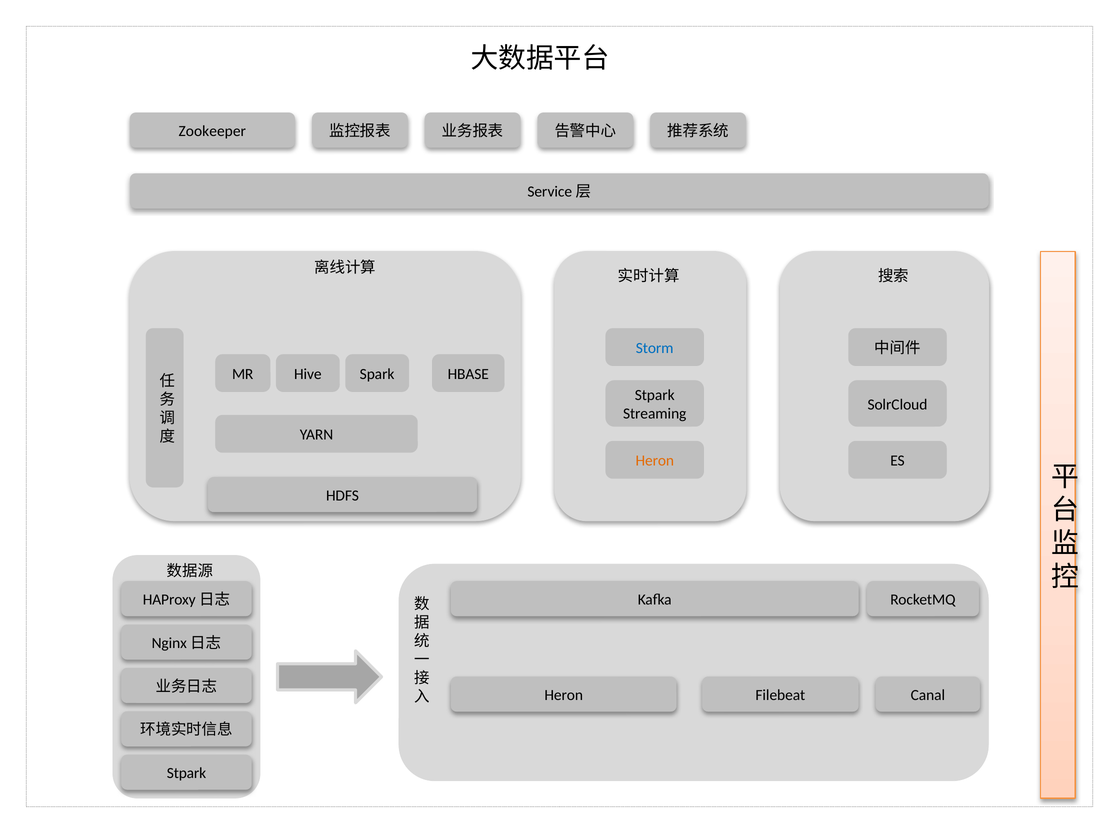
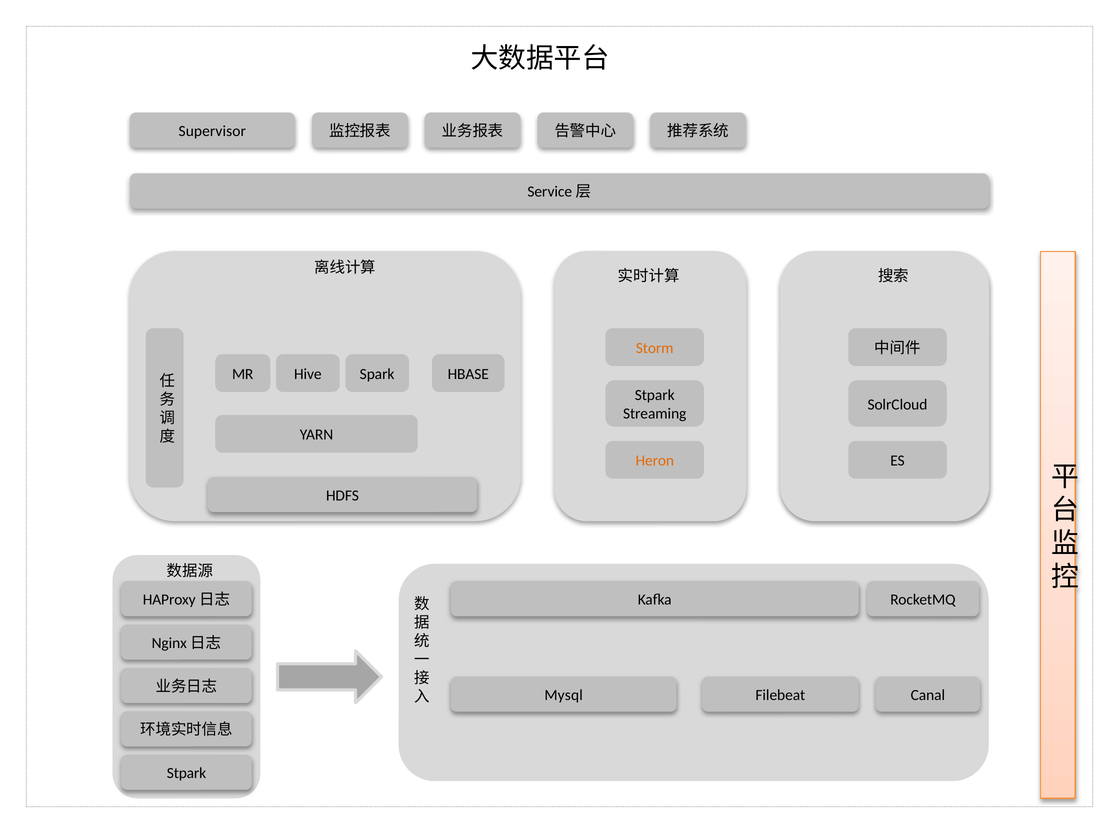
Zookeeper: Zookeeper -> Supervisor
Storm colour: blue -> orange
Heron at (564, 695): Heron -> Mysql
